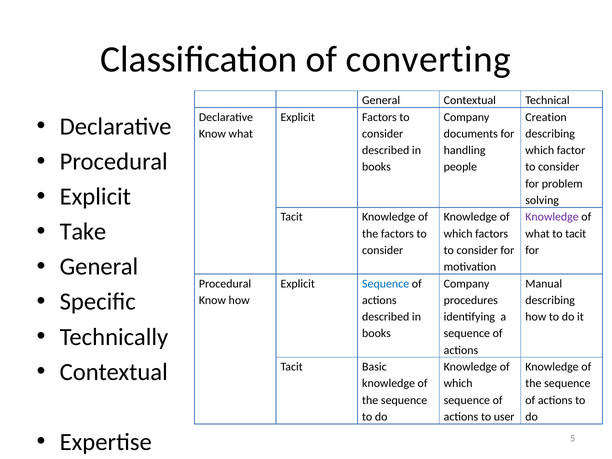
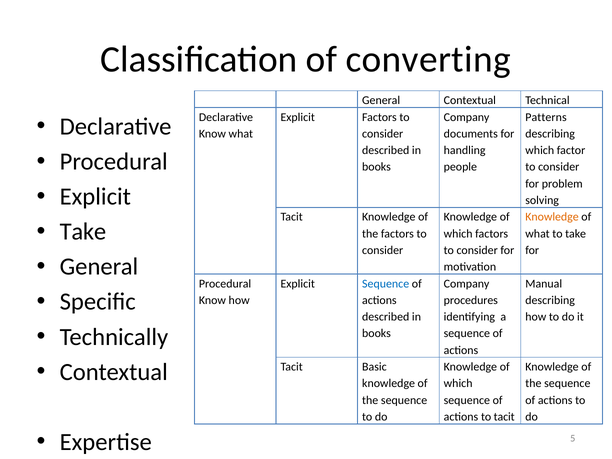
Creation: Creation -> Patterns
Knowledge at (552, 217) colour: purple -> orange
to tacit: tacit -> take
to user: user -> tacit
